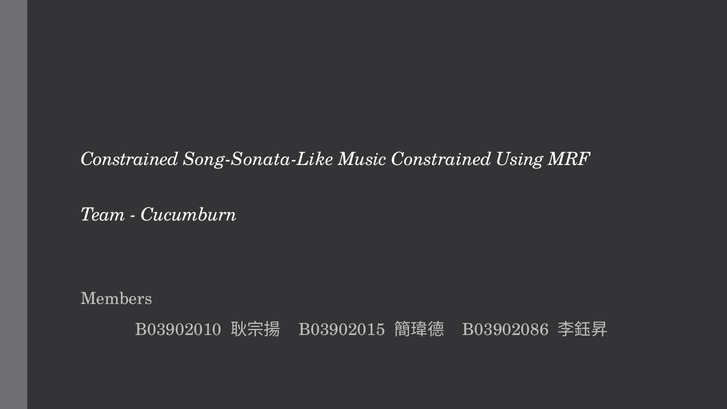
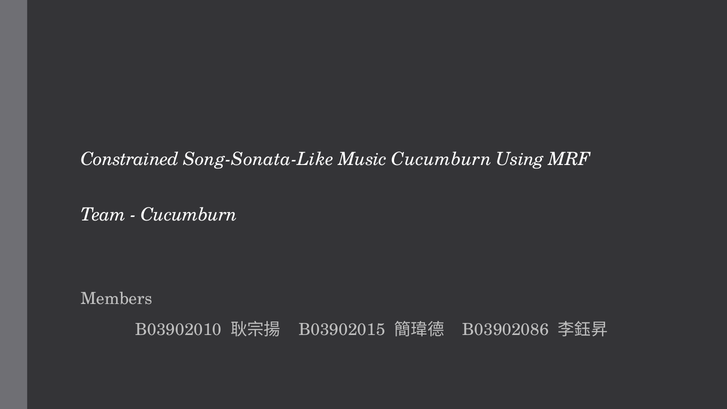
Music Constrained: Constrained -> Cucumburn
